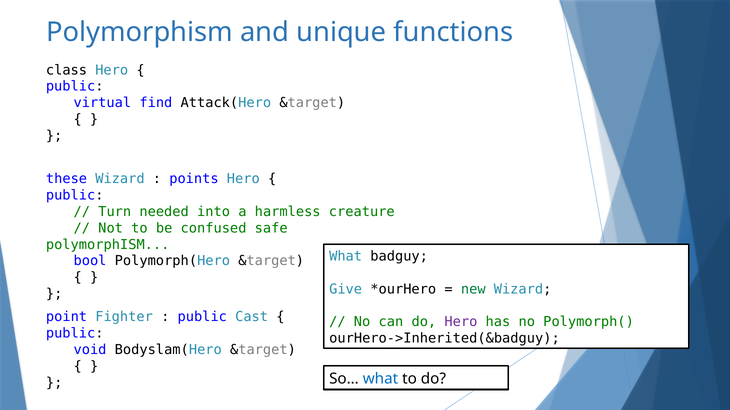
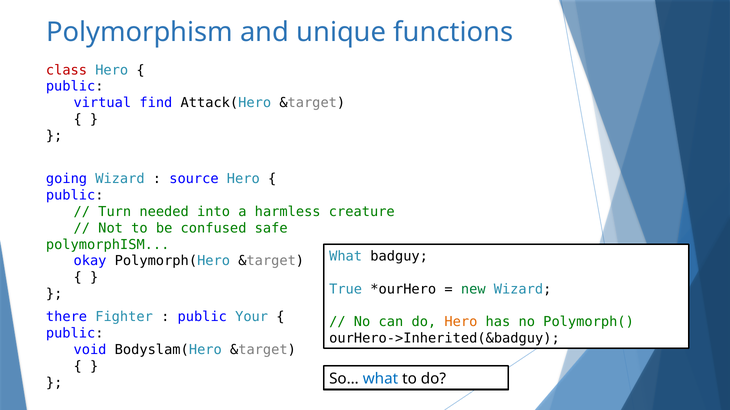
class colour: black -> red
these: these -> going
points: points -> source
bool: bool -> okay
Give: Give -> True
point: point -> there
Cast: Cast -> Your
Hero at (461, 322) colour: purple -> orange
